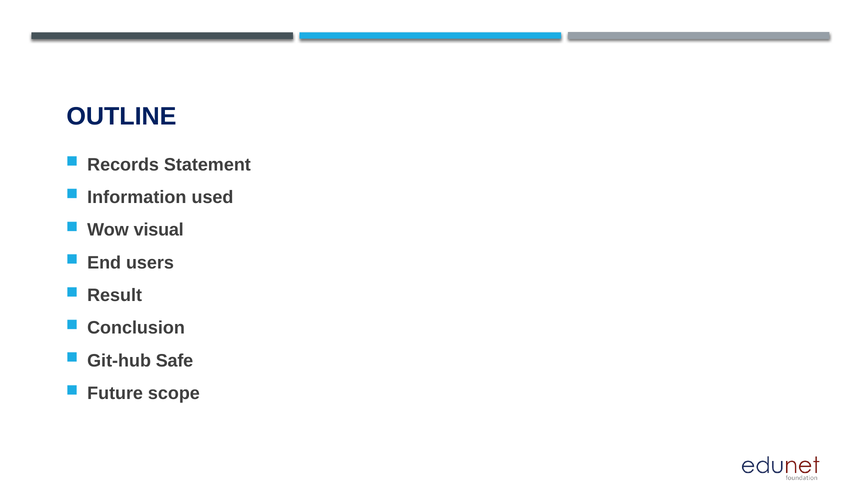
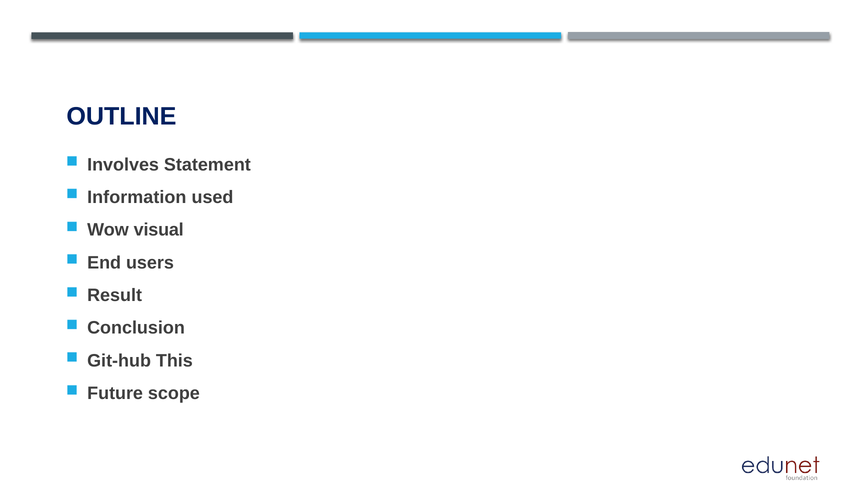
Records: Records -> Involves
Safe: Safe -> This
